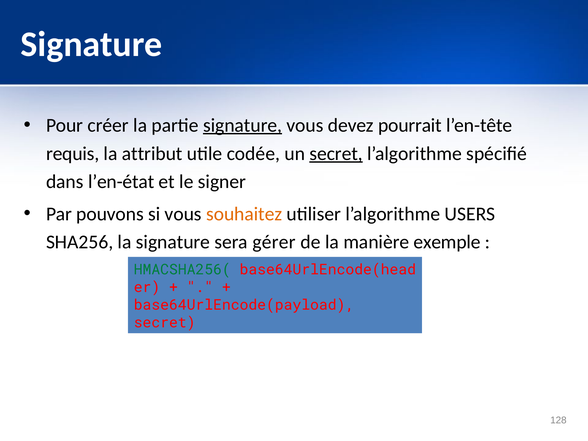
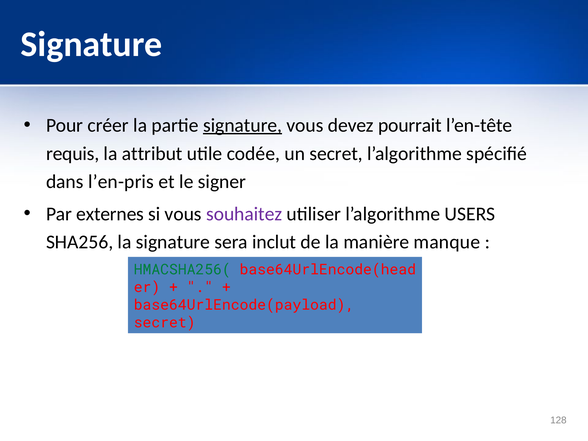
secret at (336, 154) underline: present -> none
l’en-état: l’en-état -> l’en-pris
pouvons: pouvons -> externes
souhaitez colour: orange -> purple
gérer: gérer -> inclut
exemple: exemple -> manque
